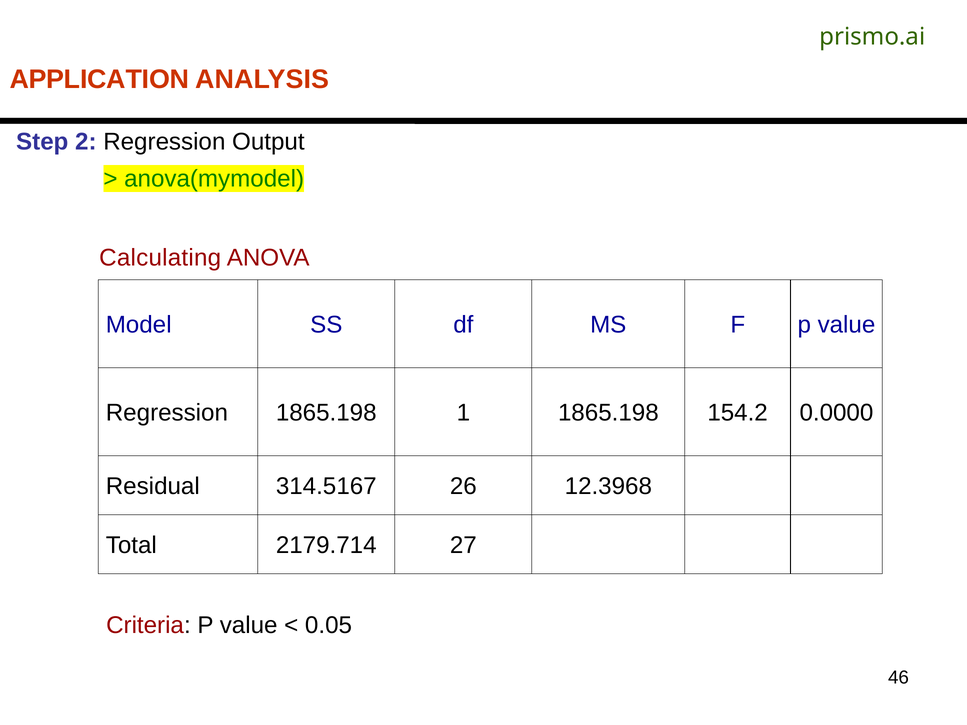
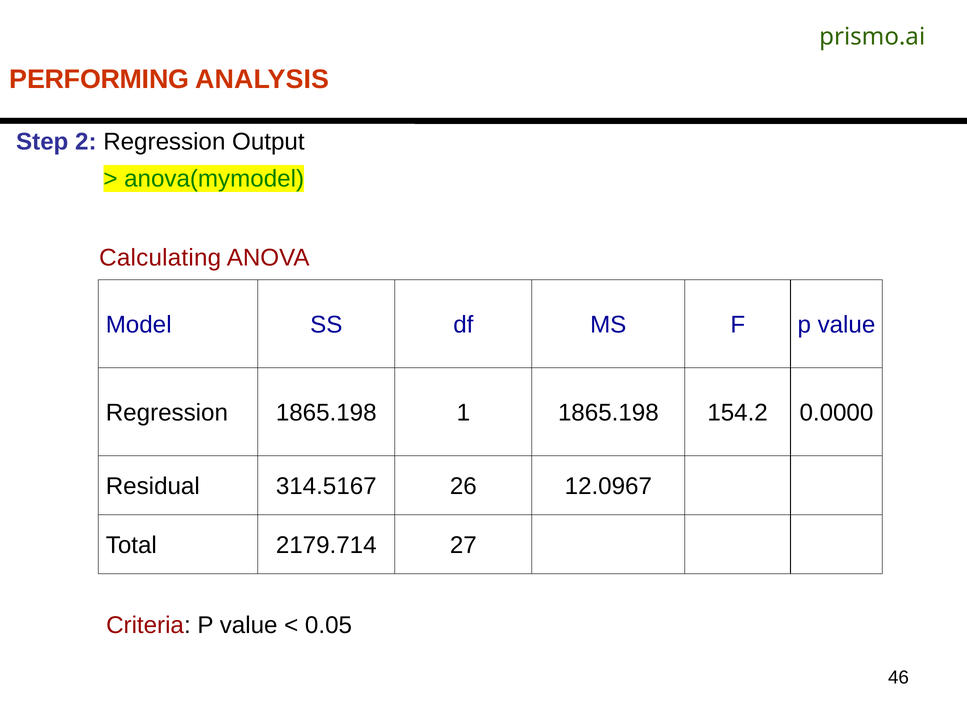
APPLICATION: APPLICATION -> PERFORMING
12.3968: 12.3968 -> 12.0967
